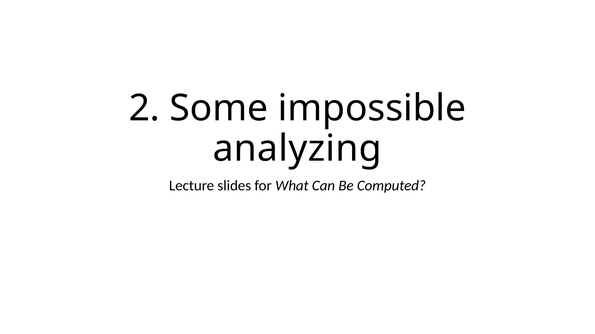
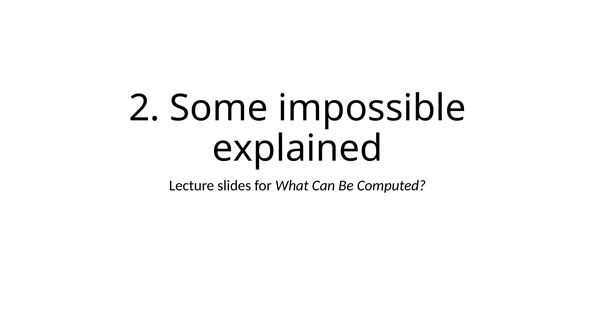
analyzing: analyzing -> explained
